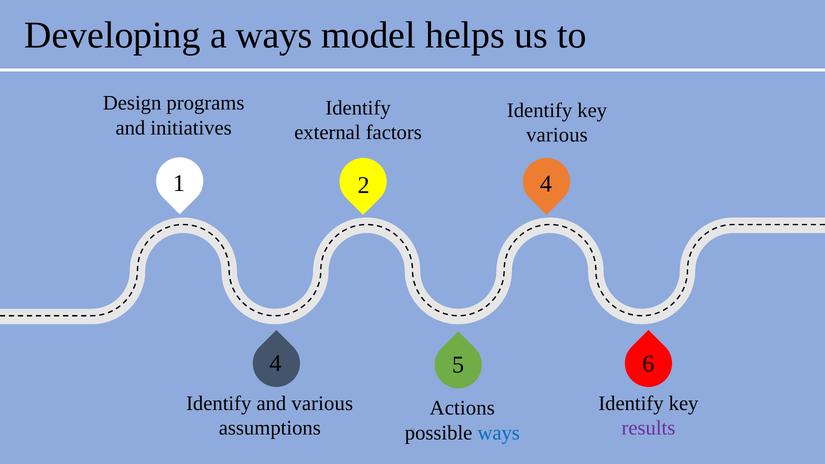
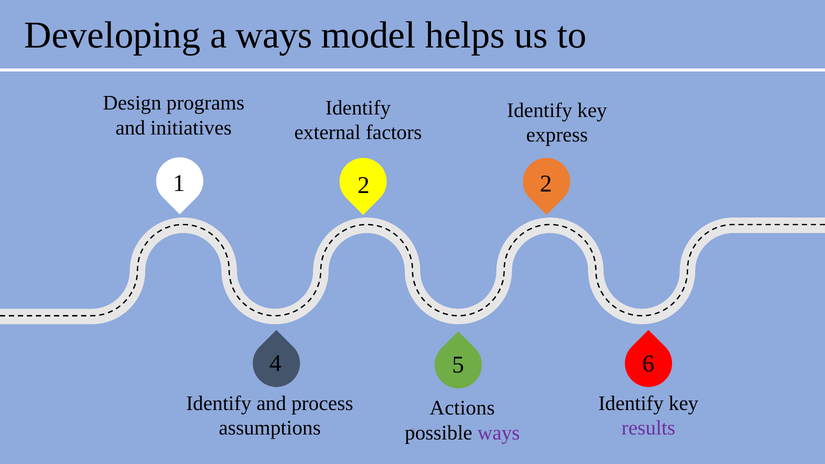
various at (557, 135): various -> express
2 4: 4 -> 2
and various: various -> process
ways at (499, 433) colour: blue -> purple
